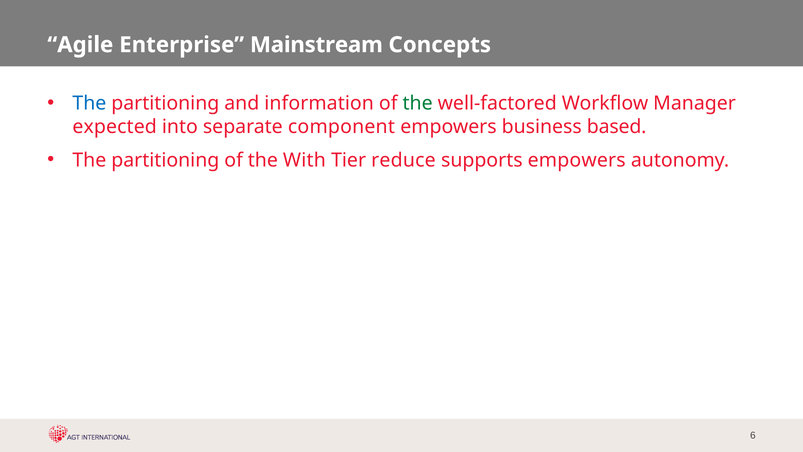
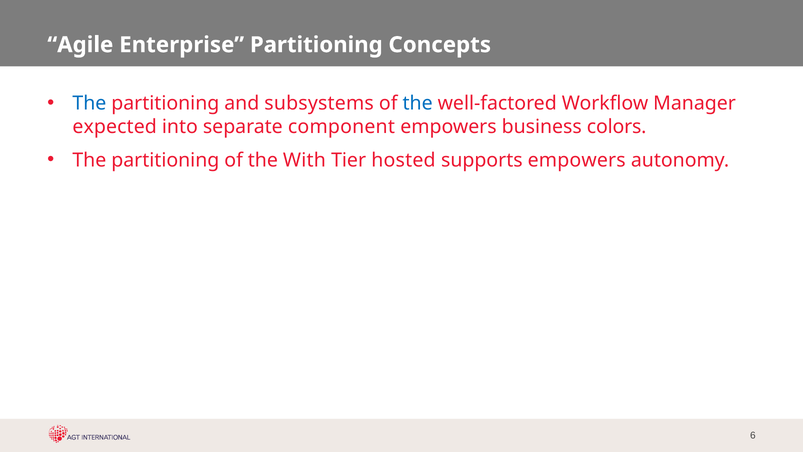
Enterprise Mainstream: Mainstream -> Partitioning
information: information -> subsystems
the at (418, 103) colour: green -> blue
based: based -> colors
reduce: reduce -> hosted
